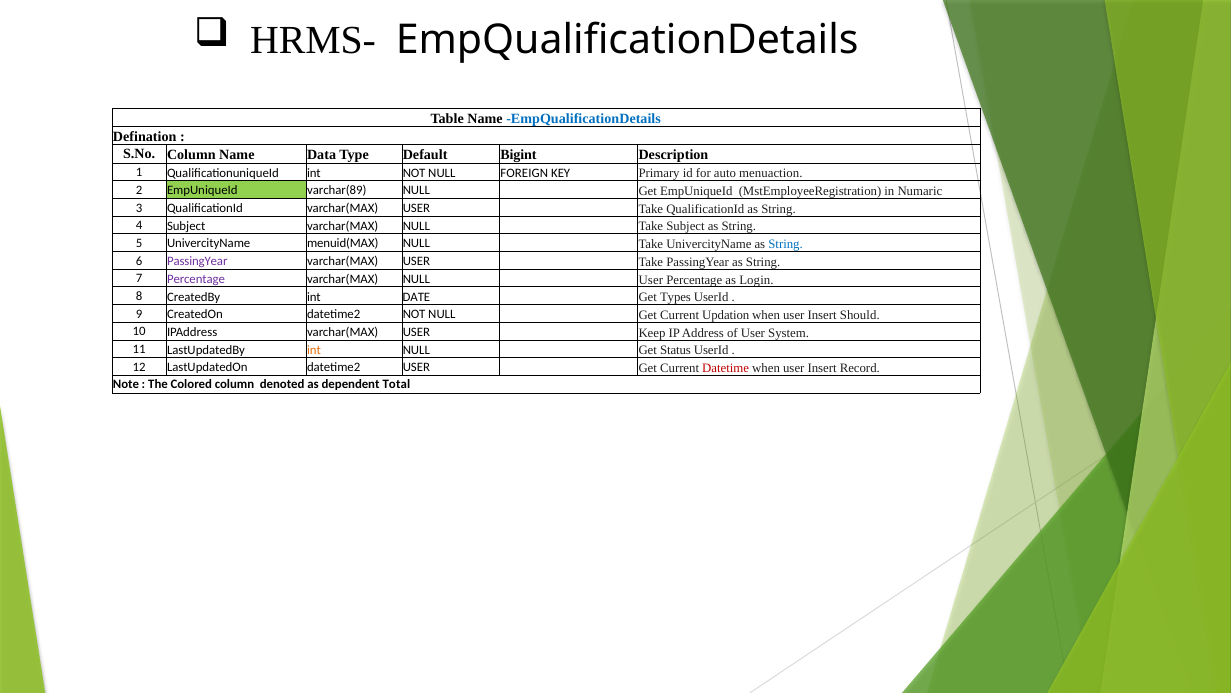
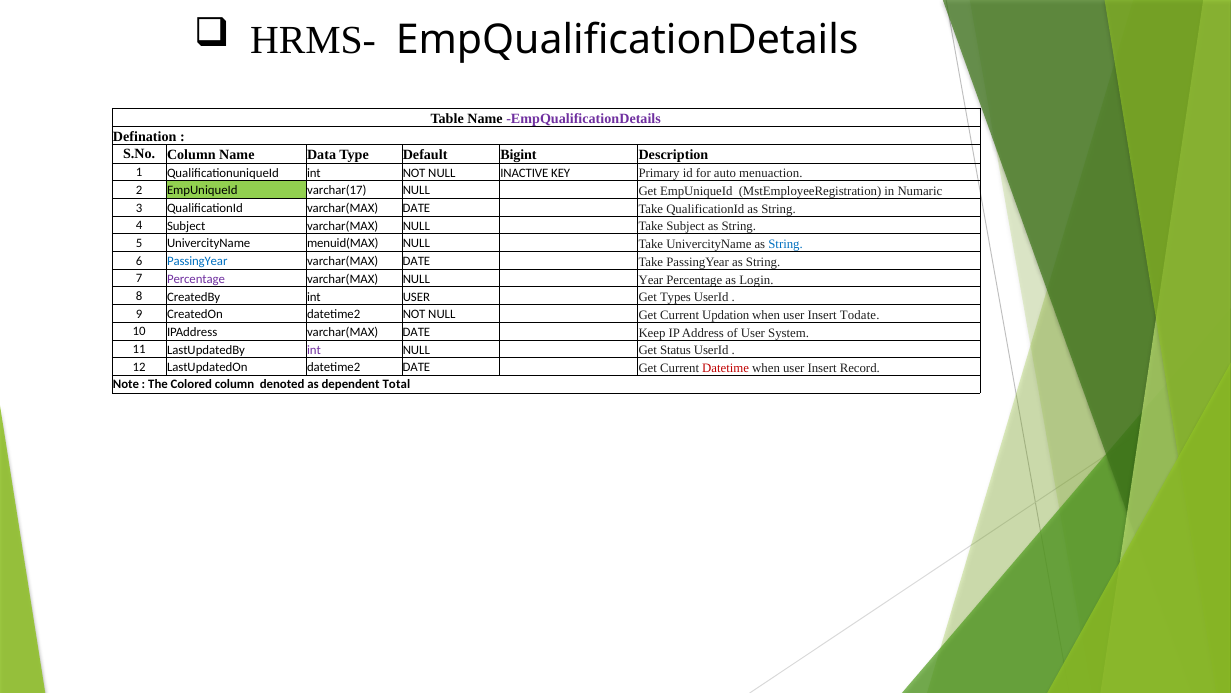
EmpQualificationDetails at (584, 119) colour: blue -> purple
FOREIGN: FOREIGN -> INACTIVE
varchar(89: varchar(89 -> varchar(17
QualificationId varchar(MAX USER: USER -> DATE
PassingYear at (197, 261) colour: purple -> blue
USER at (416, 261): USER -> DATE
NULL User: User -> Year
int DATE: DATE -> USER
Should: Should -> Todate
IPAddress varchar(MAX USER: USER -> DATE
int at (314, 350) colour: orange -> purple
datetime2 USER: USER -> DATE
